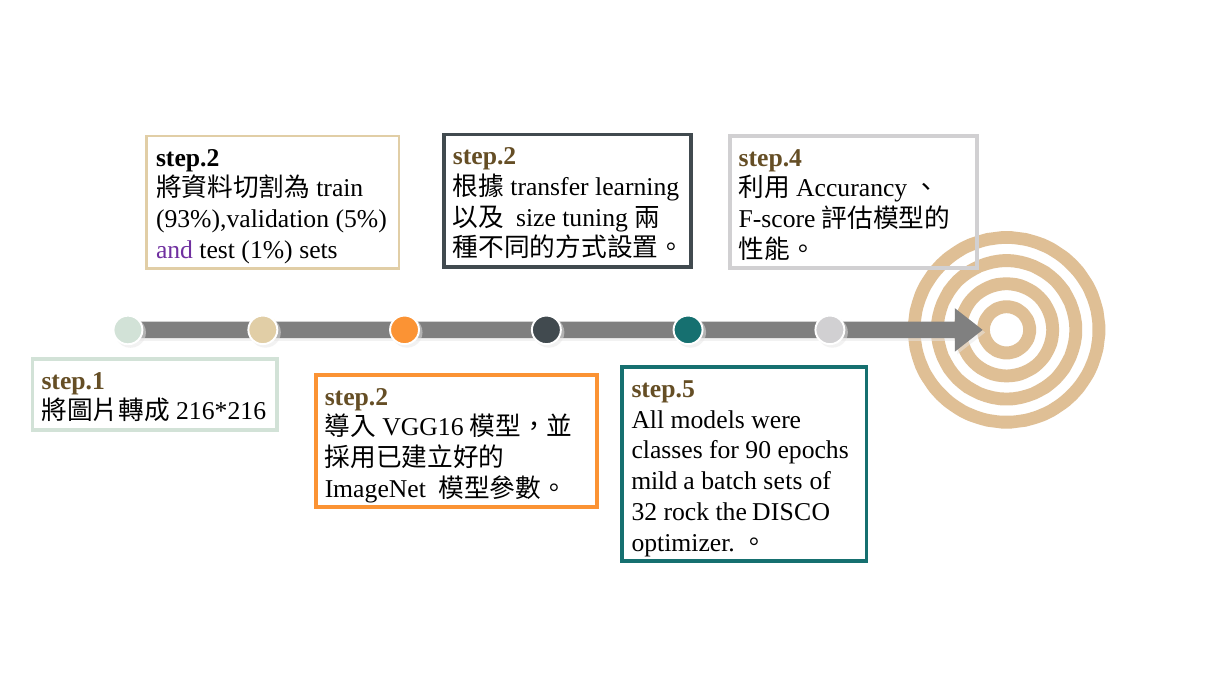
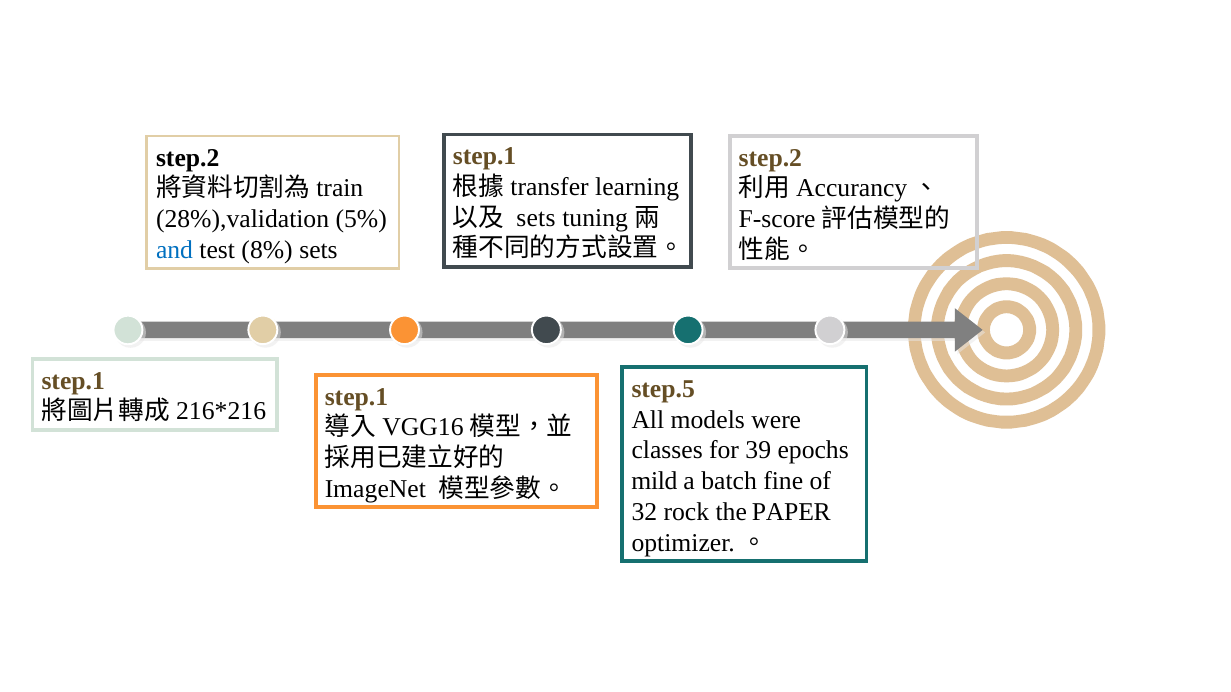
step.2 at (485, 156): step.2 -> step.1
step.4 at (770, 158): step.4 -> step.2
93%),validation: 93%),validation -> 28%),validation
size at (536, 218): size -> sets
and colour: purple -> blue
1%: 1% -> 8%
step.2 at (356, 397): step.2 -> step.1
90: 90 -> 39
batch sets: sets -> fine
DISCO: DISCO -> PAPER
